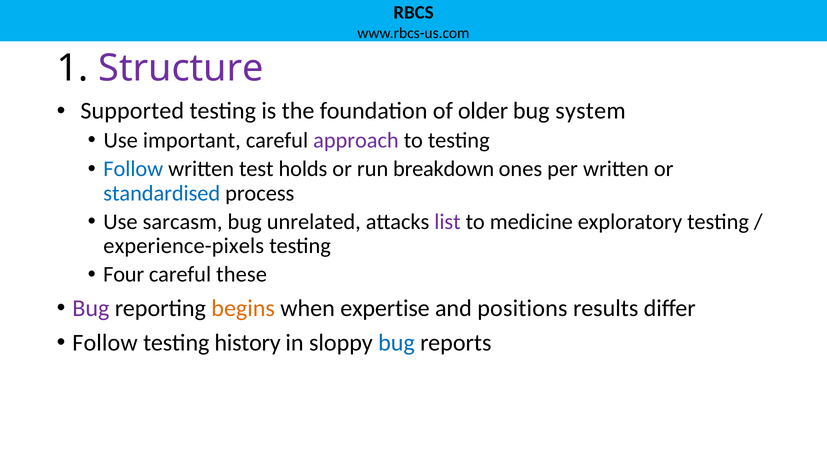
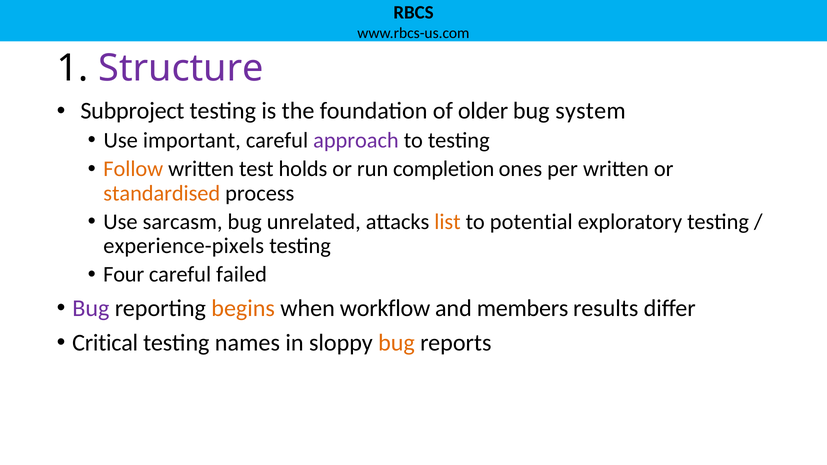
Supported: Supported -> Subproject
Follow at (133, 169) colour: blue -> orange
breakdown: breakdown -> completion
standardised colour: blue -> orange
list colour: purple -> orange
medicine: medicine -> potential
these: these -> failed
expertise: expertise -> workflow
positions: positions -> members
Follow at (105, 343): Follow -> Critical
history: history -> names
bug at (396, 343) colour: blue -> orange
